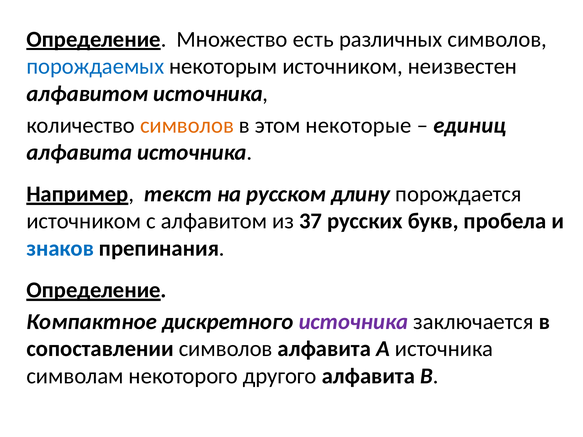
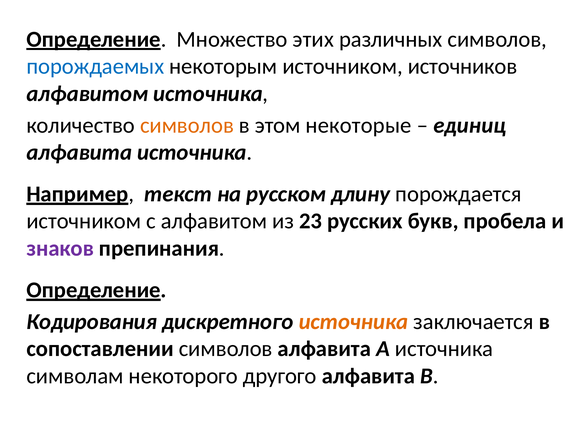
есть: есть -> этих
неизвестен: неизвестен -> источников
37: 37 -> 23
знаков colour: blue -> purple
Компактное: Компактное -> Кодирования
источника at (353, 322) colour: purple -> orange
